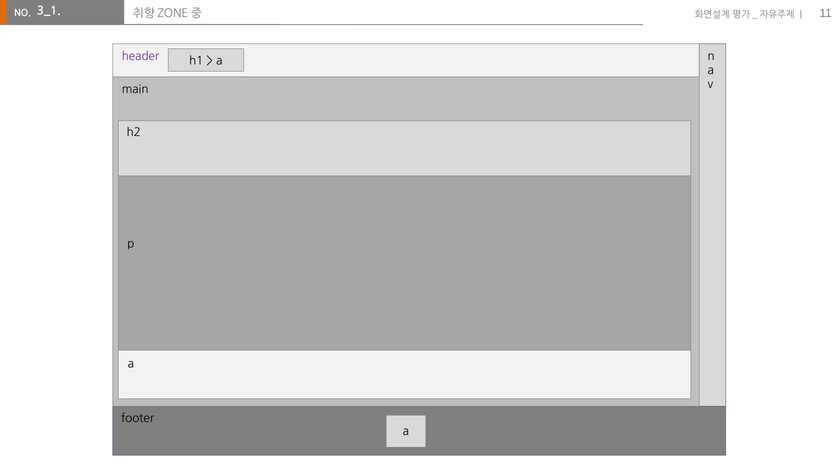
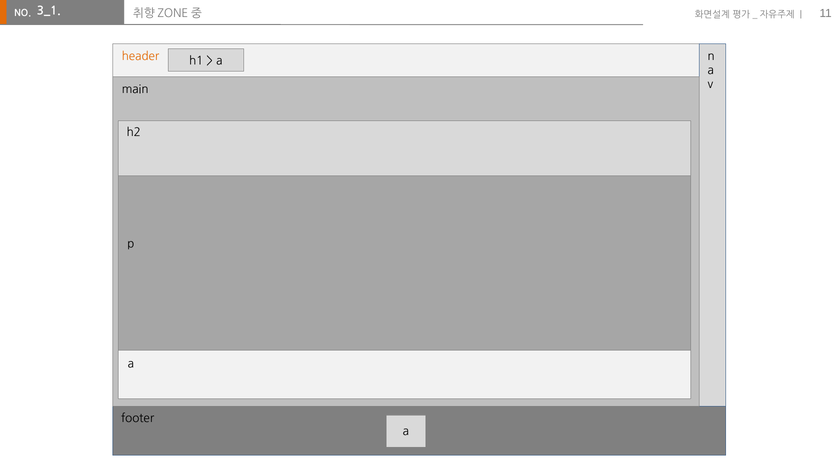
header colour: purple -> orange
